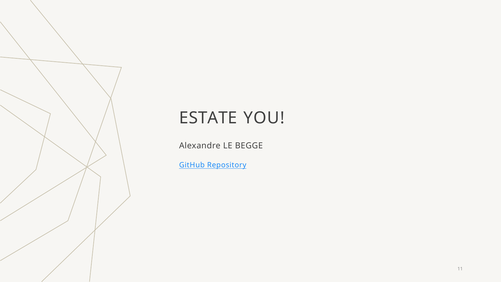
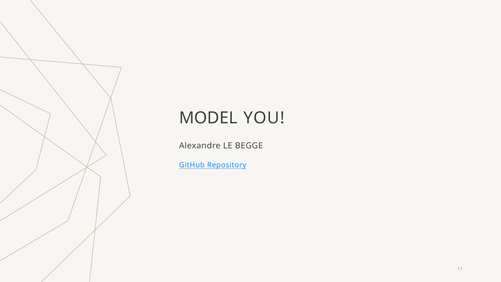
ESTATE: ESTATE -> MODEL
